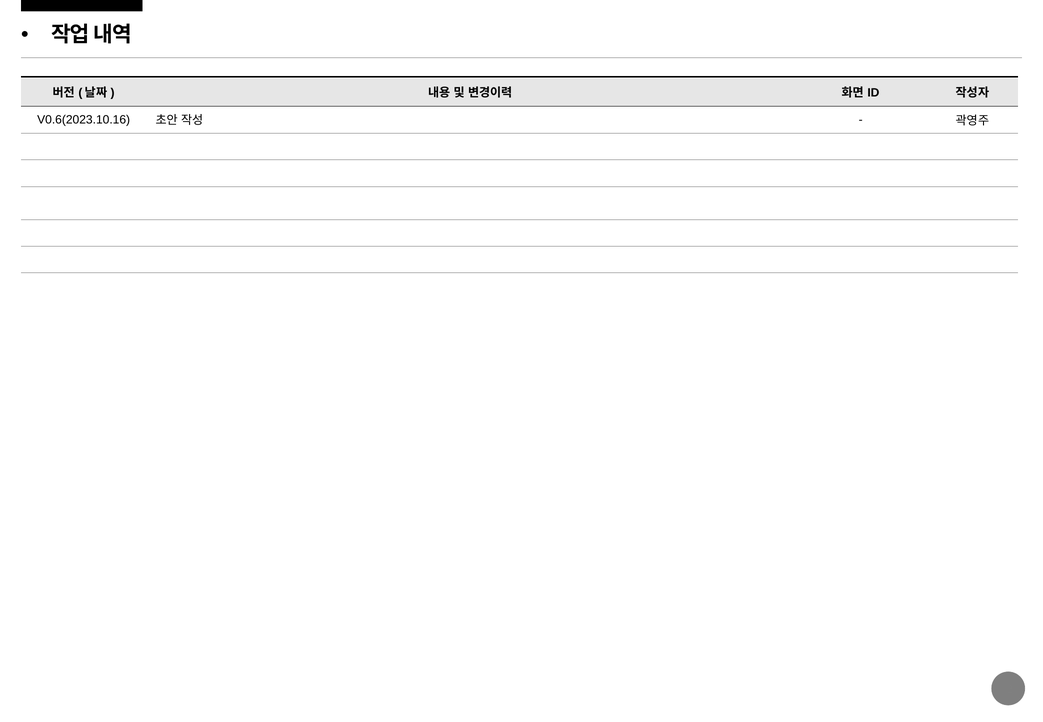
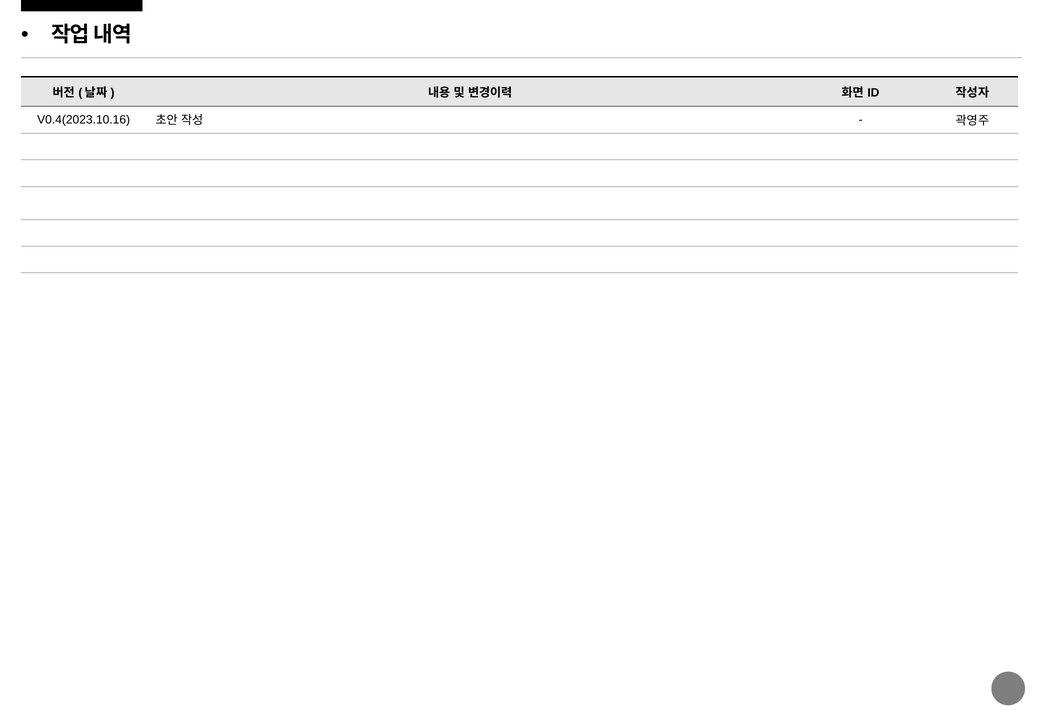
V0.6(2023.10.16: V0.6(2023.10.16 -> V0.4(2023.10.16
